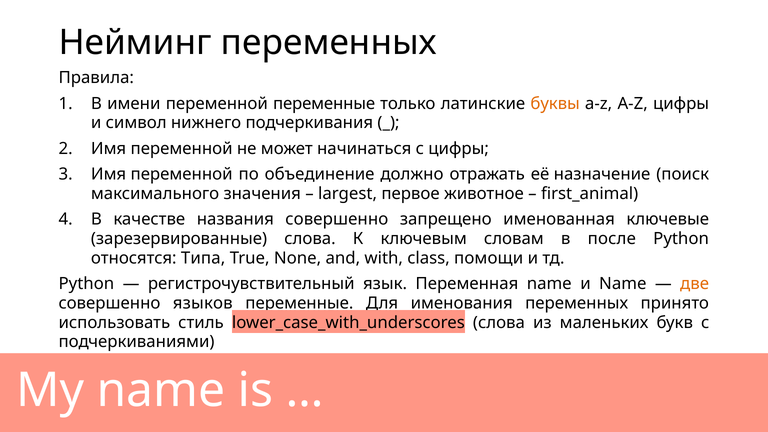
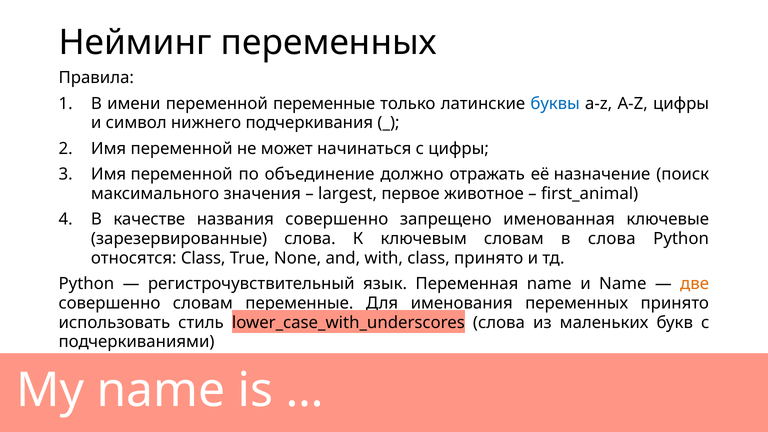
буквы colour: orange -> blue
в после: после -> слова
относятся Типа: Типа -> Class
class помощи: помощи -> принято
совершенно языков: языков -> словам
